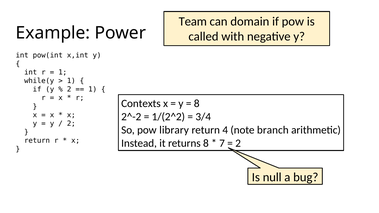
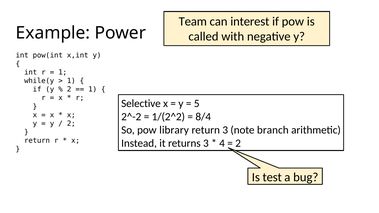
domain: domain -> interest
Contexts: Contexts -> Selective
8 at (197, 104): 8 -> 5
3/4: 3/4 -> 8/4
return 4: 4 -> 3
returns 8: 8 -> 3
7: 7 -> 4
null: null -> test
